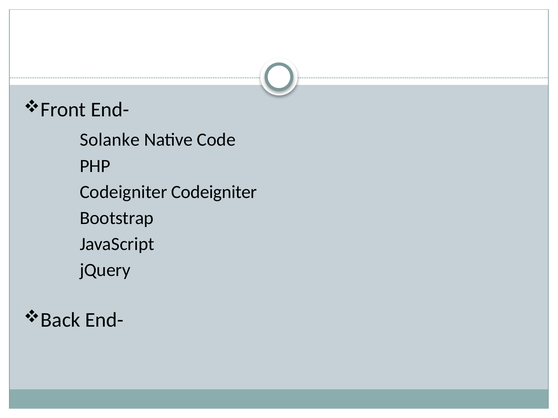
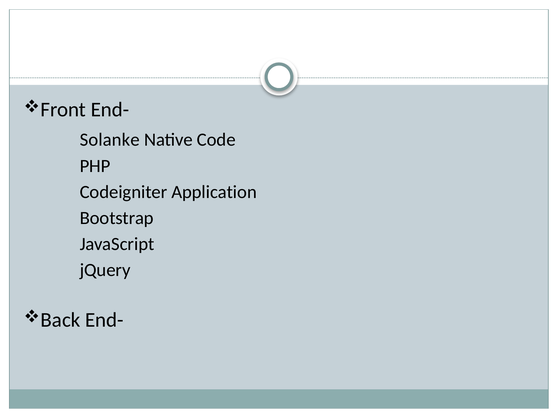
Codeigniter Codeigniter: Codeigniter -> Application
